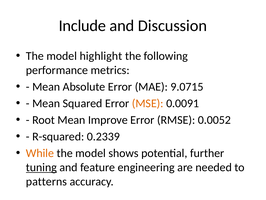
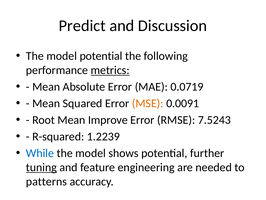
Include: Include -> Predict
model highlight: highlight -> potential
metrics underline: none -> present
9.0715: 9.0715 -> 0.0719
0.0052: 0.0052 -> 7.5243
0.2339: 0.2339 -> 1.2239
While colour: orange -> blue
